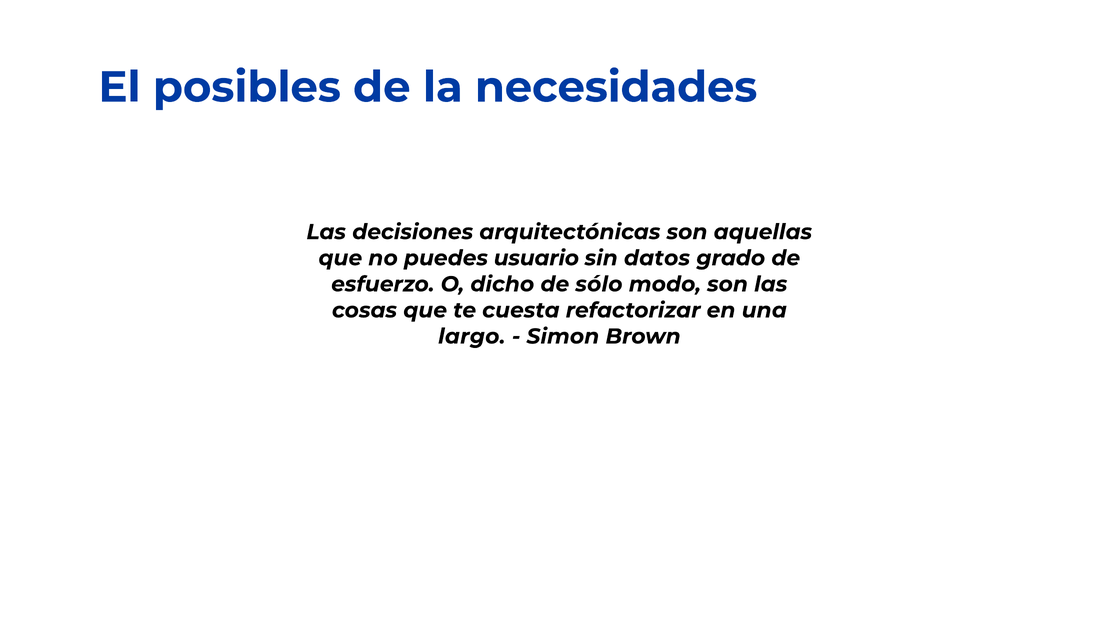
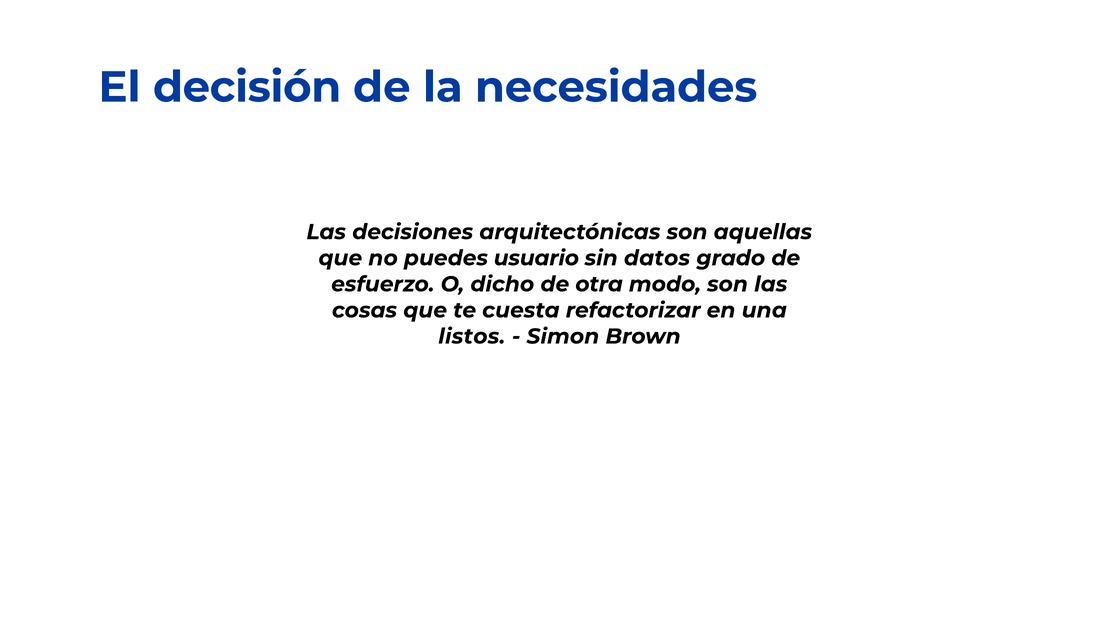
posibles: posibles -> decisión
sólo: sólo -> otra
largo: largo -> listos
